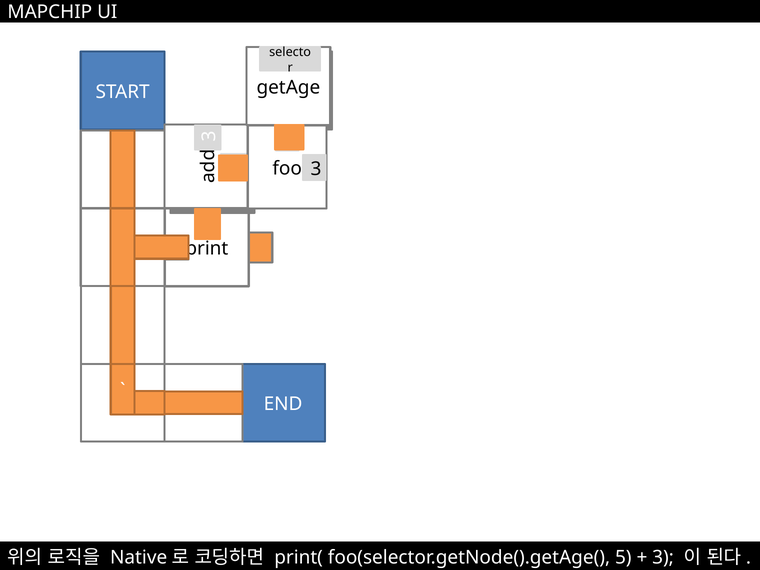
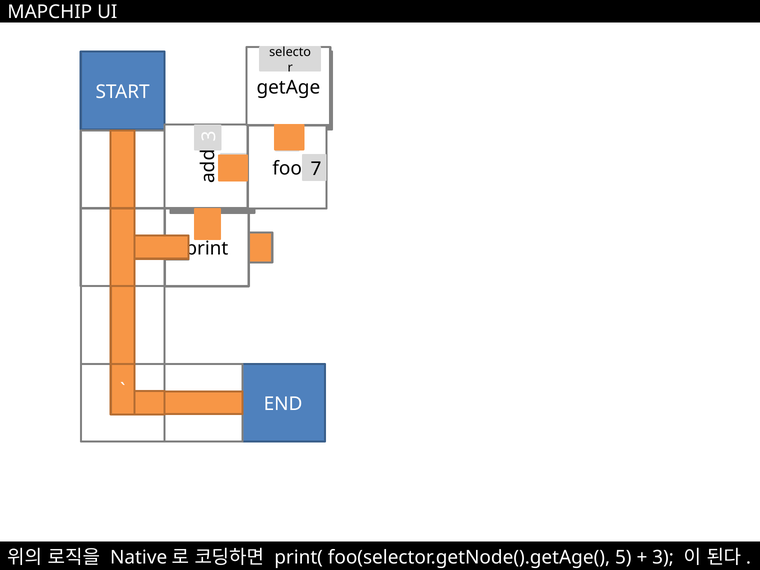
foo 3: 3 -> 7
